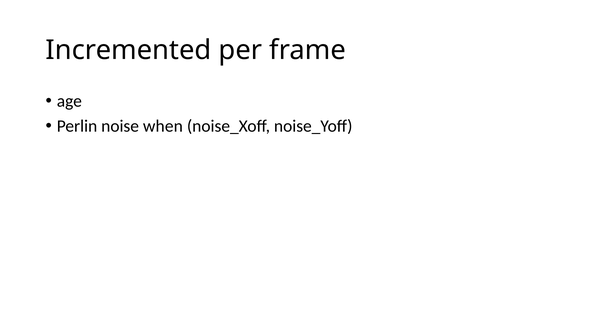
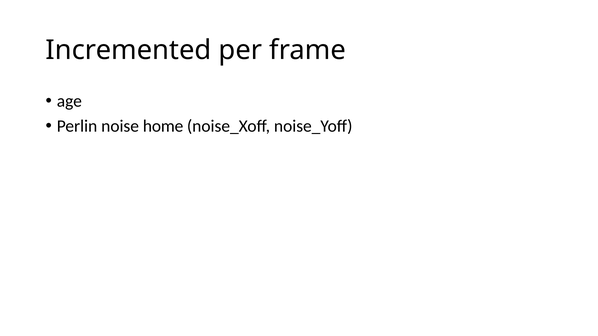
when: when -> home
